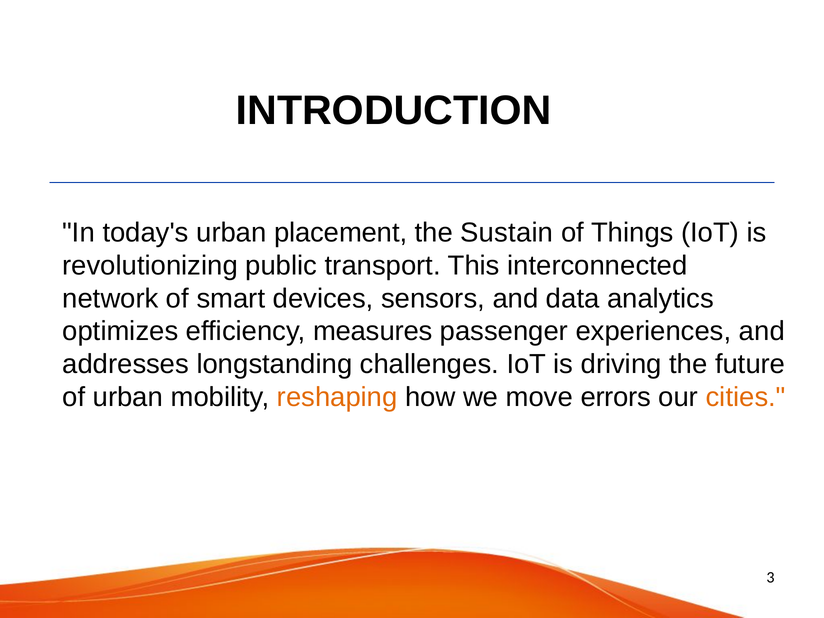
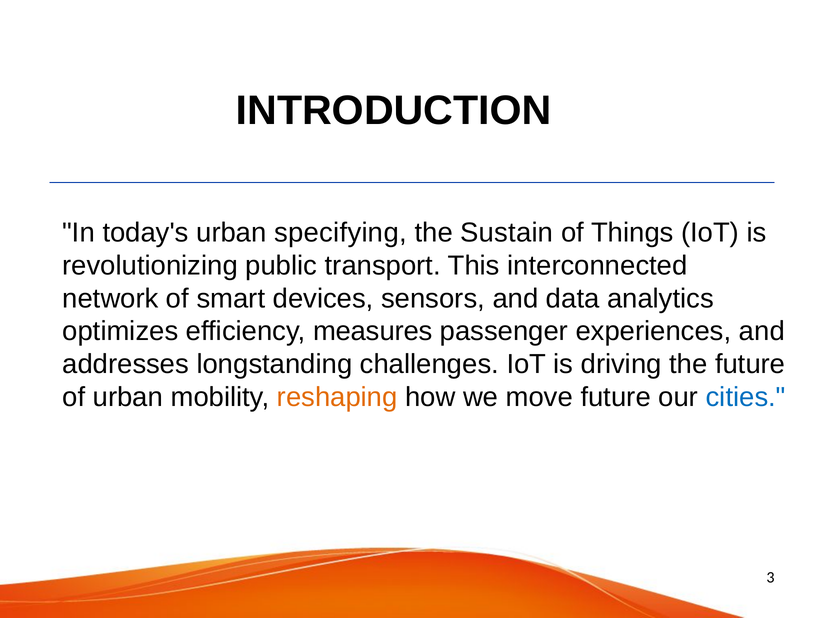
placement: placement -> specifying
move errors: errors -> future
cities colour: orange -> blue
